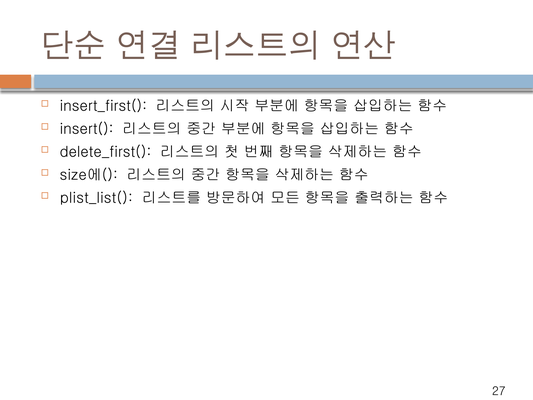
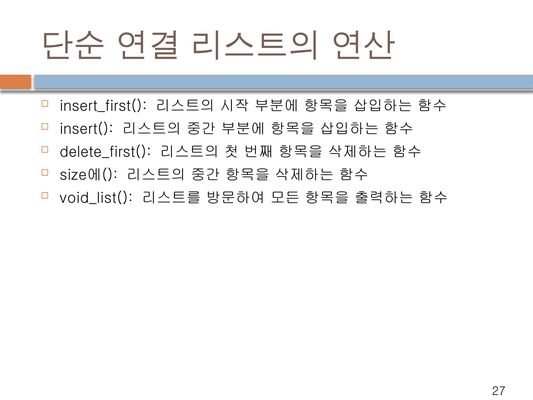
plist_list(: plist_list( -> void_list(
